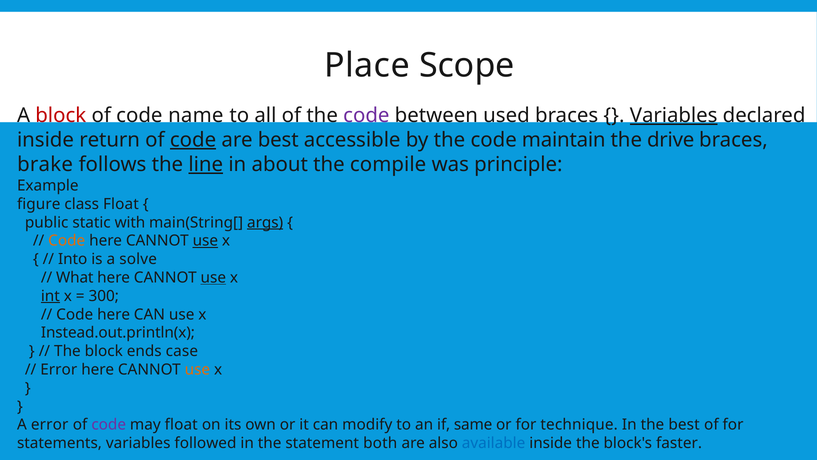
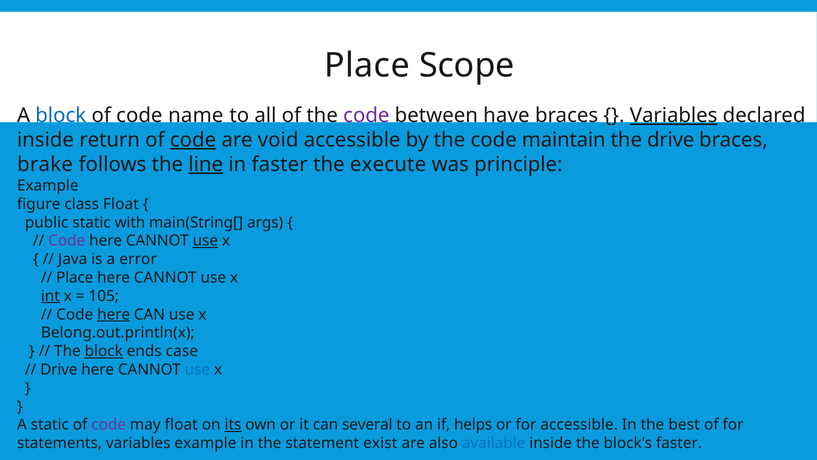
block at (61, 115) colour: red -> blue
used: used -> have
are best: best -> void
in about: about -> faster
compile: compile -> execute
args underline: present -> none
Code at (67, 241) colour: orange -> purple
Into: Into -> Java
solve: solve -> error
What at (75, 277): What -> Place
use at (213, 277) underline: present -> none
300: 300 -> 105
here at (114, 314) underline: none -> present
Instead.out.println(x: Instead.out.println(x -> Belong.out.println(x
block at (104, 351) underline: none -> present
Error at (59, 369): Error -> Drive
use at (197, 369) colour: orange -> blue
A error: error -> static
its underline: none -> present
modify: modify -> several
same: same -> helps
for technique: technique -> accessible
variables followed: followed -> example
both: both -> exist
